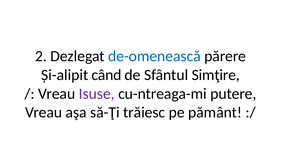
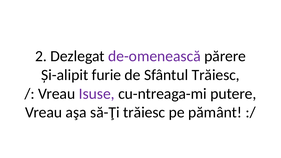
de-omenească colour: blue -> purple
când: când -> furie
Sfântul Simţire: Simţire -> Trăiesc
